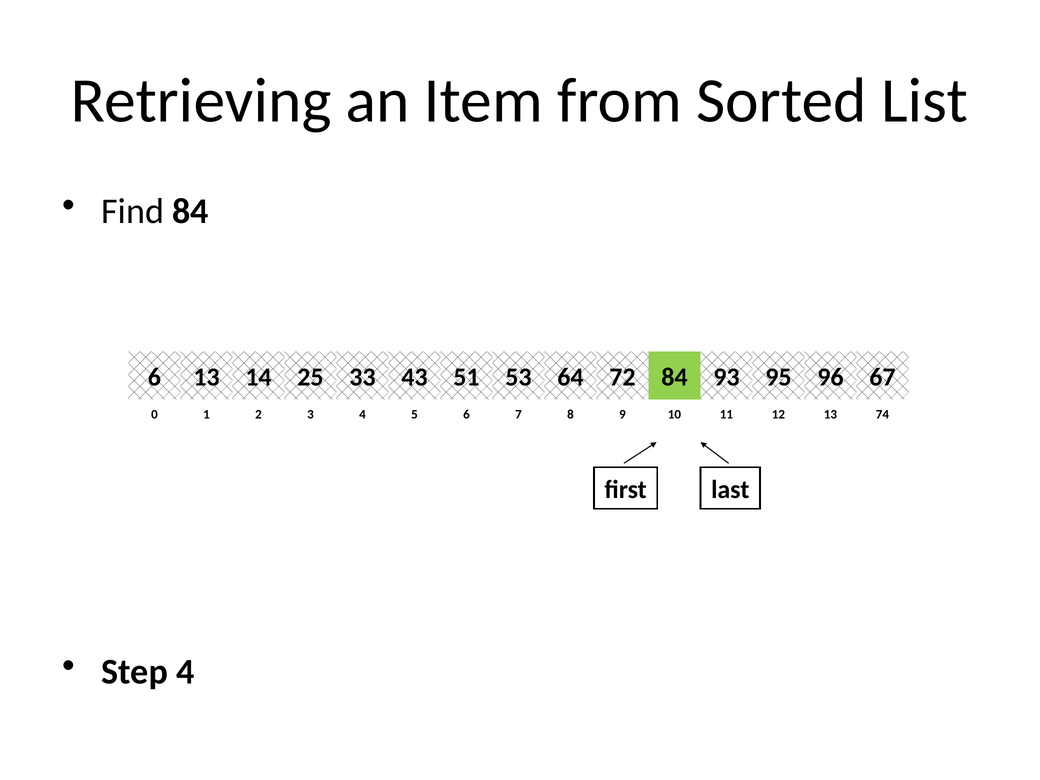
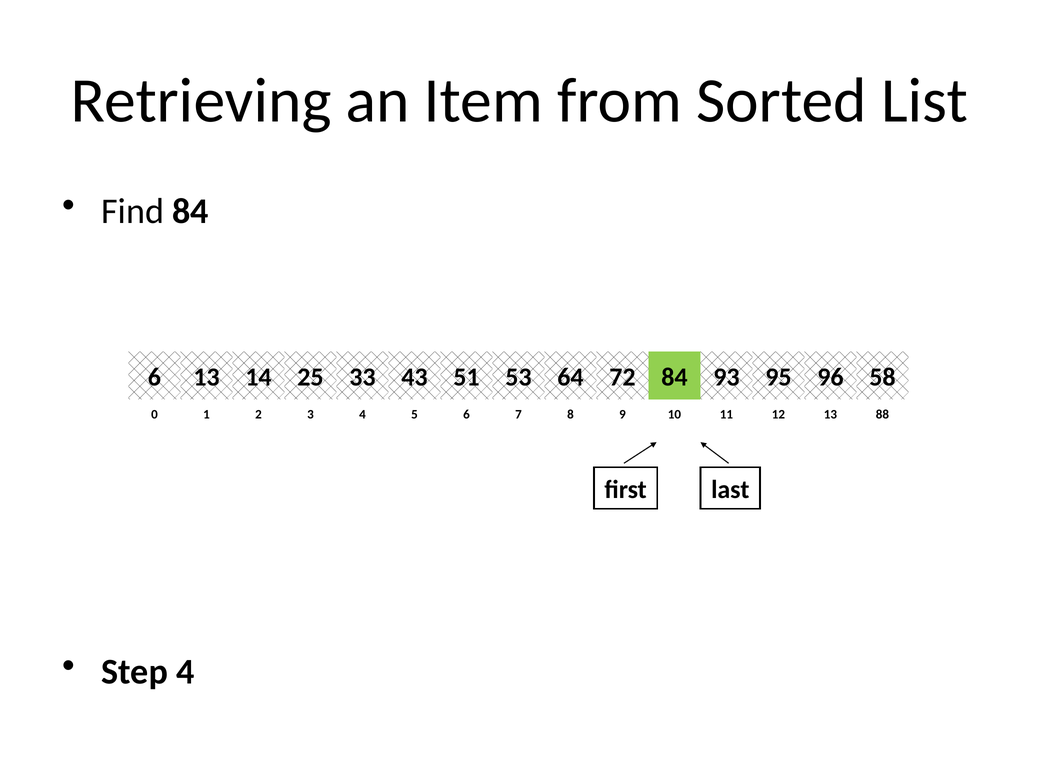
67: 67 -> 58
74: 74 -> 88
